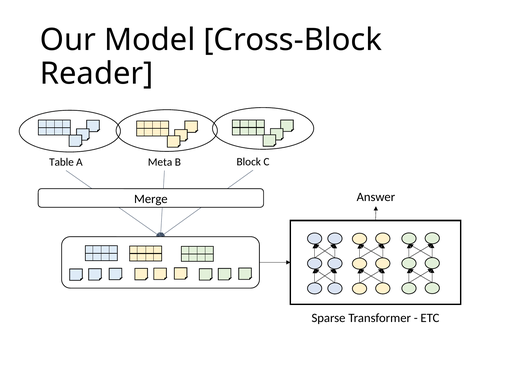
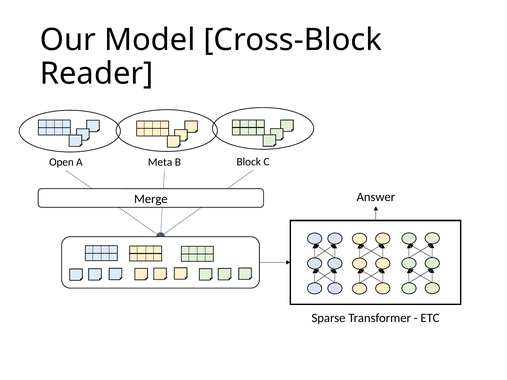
Table: Table -> Open
